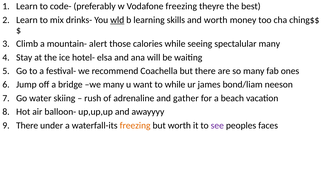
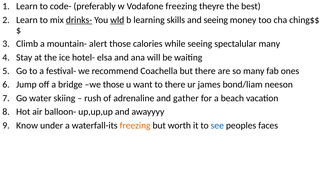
drinks- underline: none -> present
and worth: worth -> seeing
we many: many -> those
to while: while -> there
There at (27, 125): There -> Know
see colour: purple -> blue
